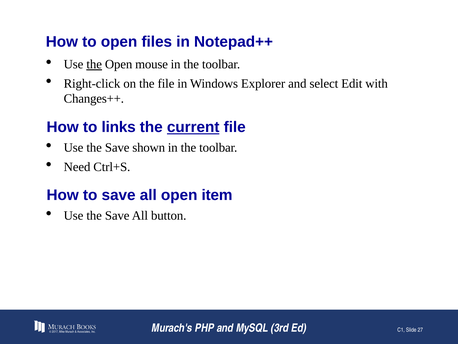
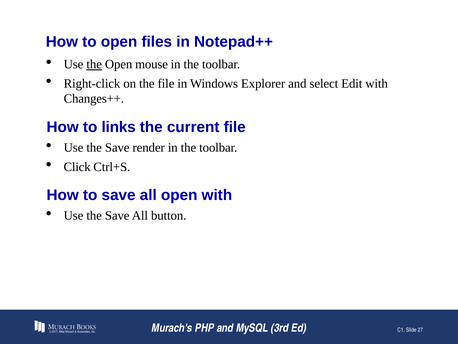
current underline: present -> none
shown: shown -> render
Need: Need -> Click
open item: item -> with
